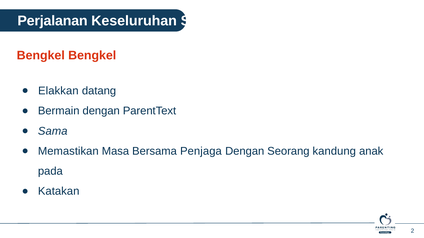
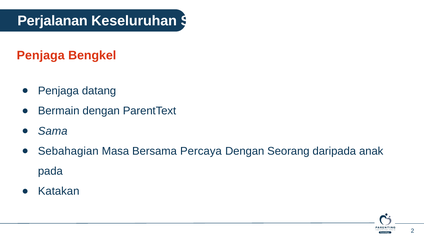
Bengkel at (41, 55): Bengkel -> Penjaga
Elakkan at (58, 91): Elakkan -> Penjaga
Memastikan: Memastikan -> Sebahagian
Penjaga: Penjaga -> Percaya
kandung: kandung -> daripada
